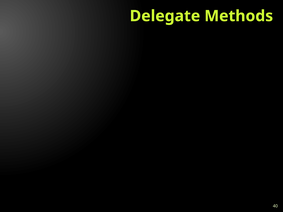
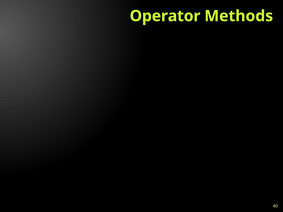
Delegate: Delegate -> Operator
